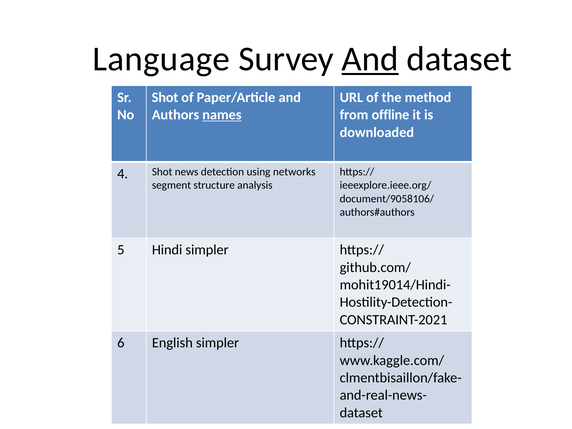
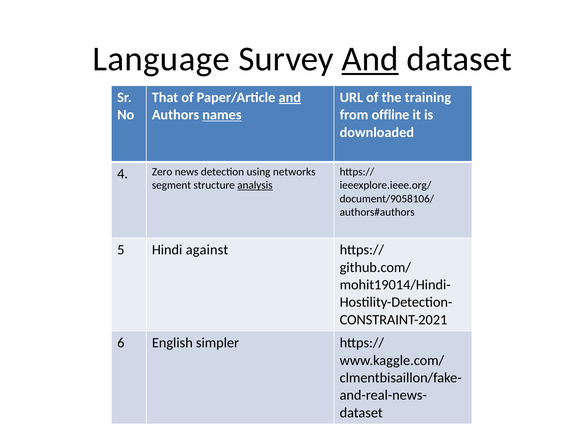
Shot at (165, 97): Shot -> That
and at (290, 97) underline: none -> present
method: method -> training
4 Shot: Shot -> Zero
analysis underline: none -> present
Hindi simpler: simpler -> against
